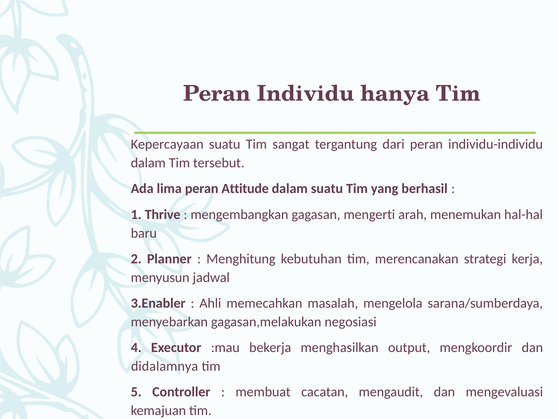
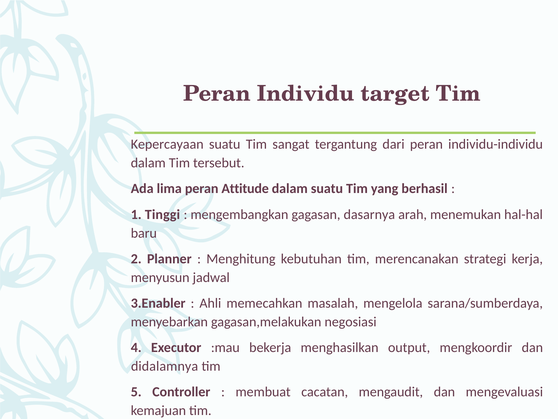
hanya: hanya -> target
Thrive: Thrive -> Tinggi
mengerti: mengerti -> dasarnya
